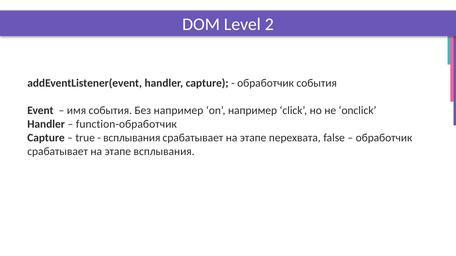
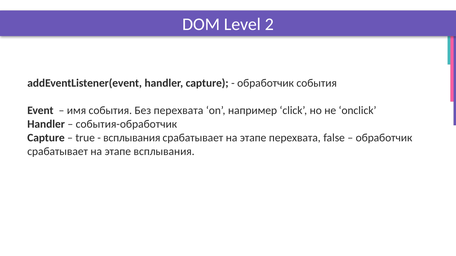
Без например: например -> перехвата
function-обработчик: function-обработчик -> события-обработчик
